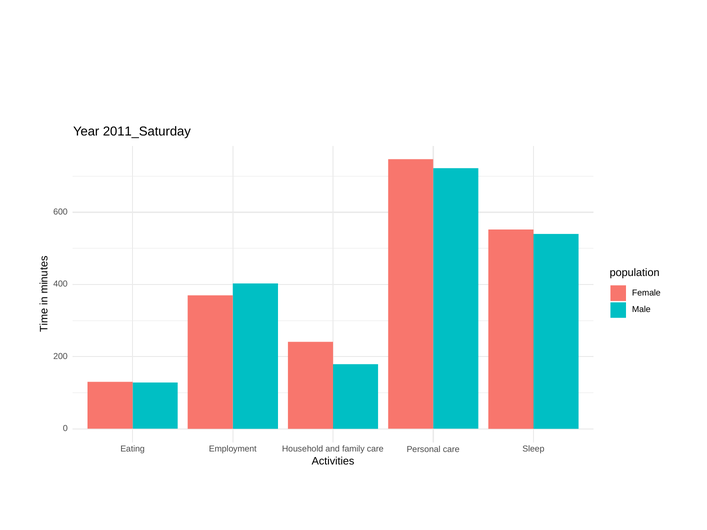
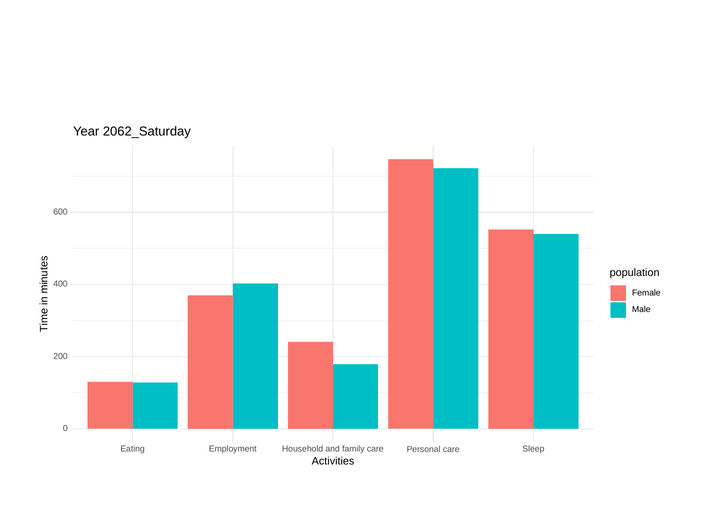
2011_Saturday: 2011_Saturday -> 2062_Saturday
